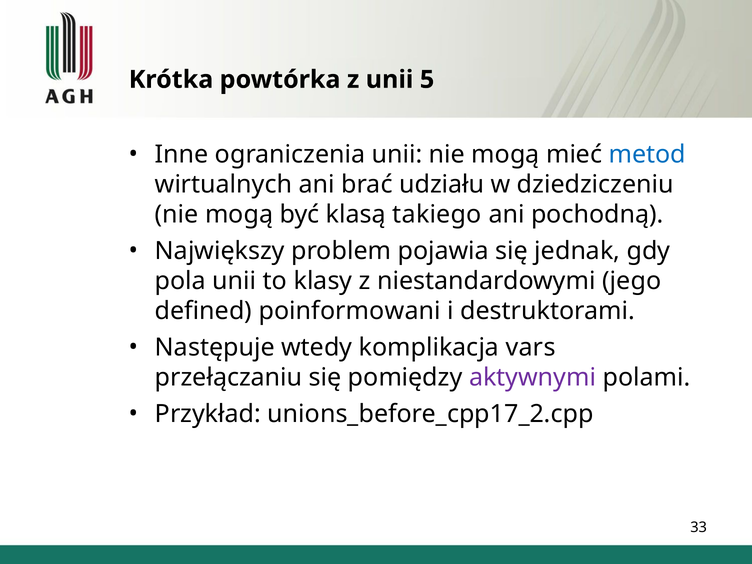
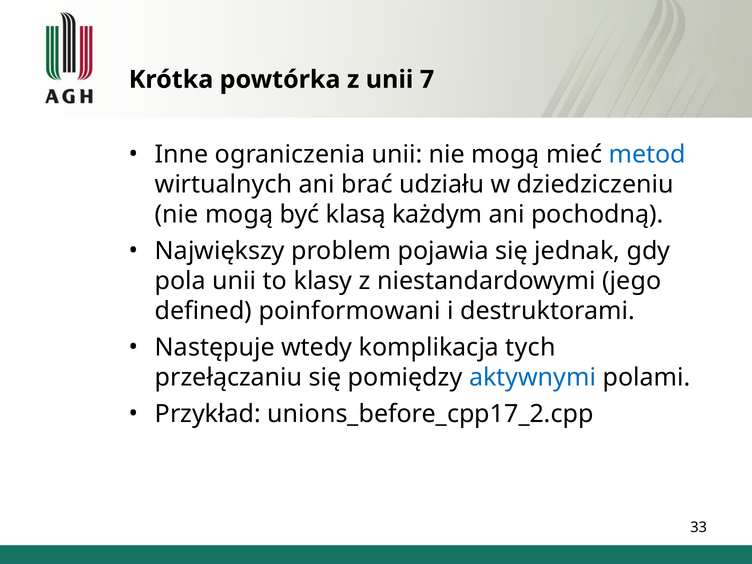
5: 5 -> 7
takiego: takiego -> każdym
vars: vars -> tych
aktywnymi colour: purple -> blue
